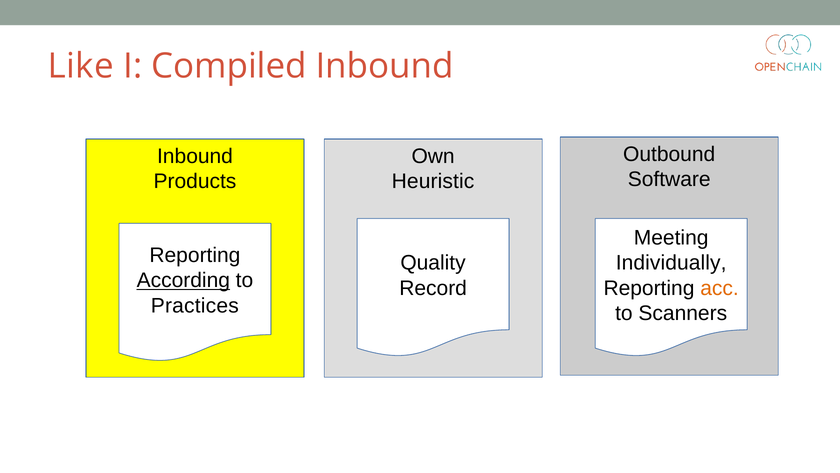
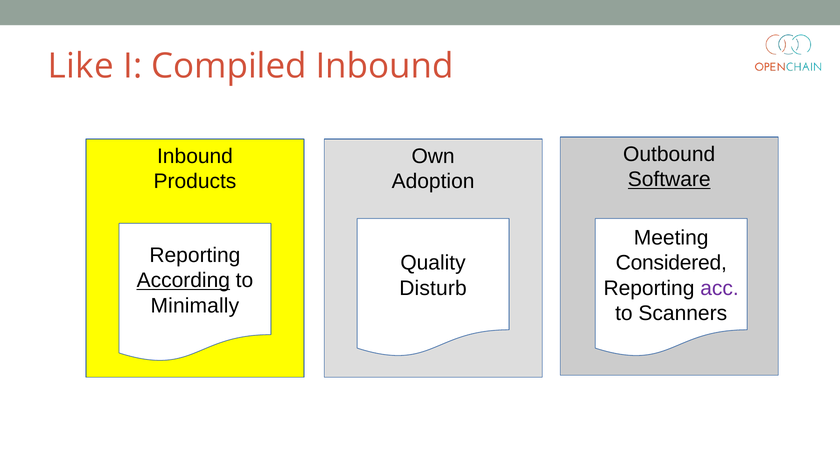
Software underline: none -> present
Heuristic: Heuristic -> Adoption
Individually: Individually -> Considered
Record: Record -> Disturb
acc colour: orange -> purple
Practices: Practices -> Minimally
